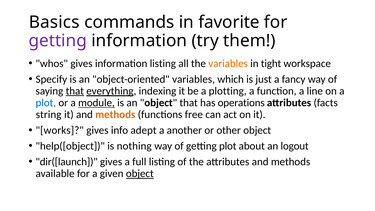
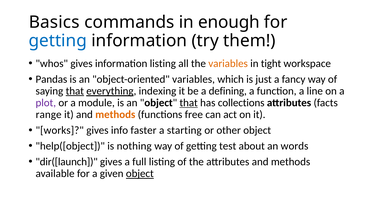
favorite: favorite -> enough
getting at (58, 41) colour: purple -> blue
Specify: Specify -> Pandas
plotting: plotting -> defining
plot at (46, 103) colour: blue -> purple
module underline: present -> none
that at (189, 103) underline: none -> present
operations: operations -> collections
string: string -> range
adept: adept -> faster
another: another -> starting
getting plot: plot -> test
logout: logout -> words
